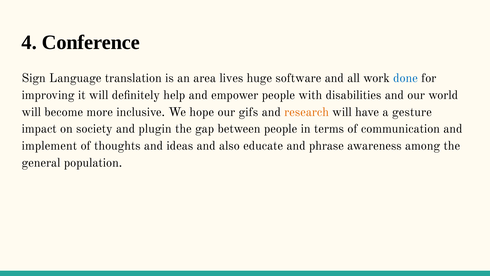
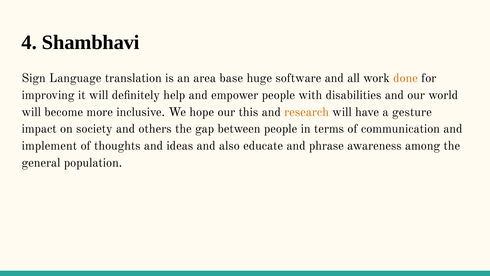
Conference: Conference -> Shambhavi
lives: lives -> base
done colour: blue -> orange
gifs: gifs -> this
plugin: plugin -> others
